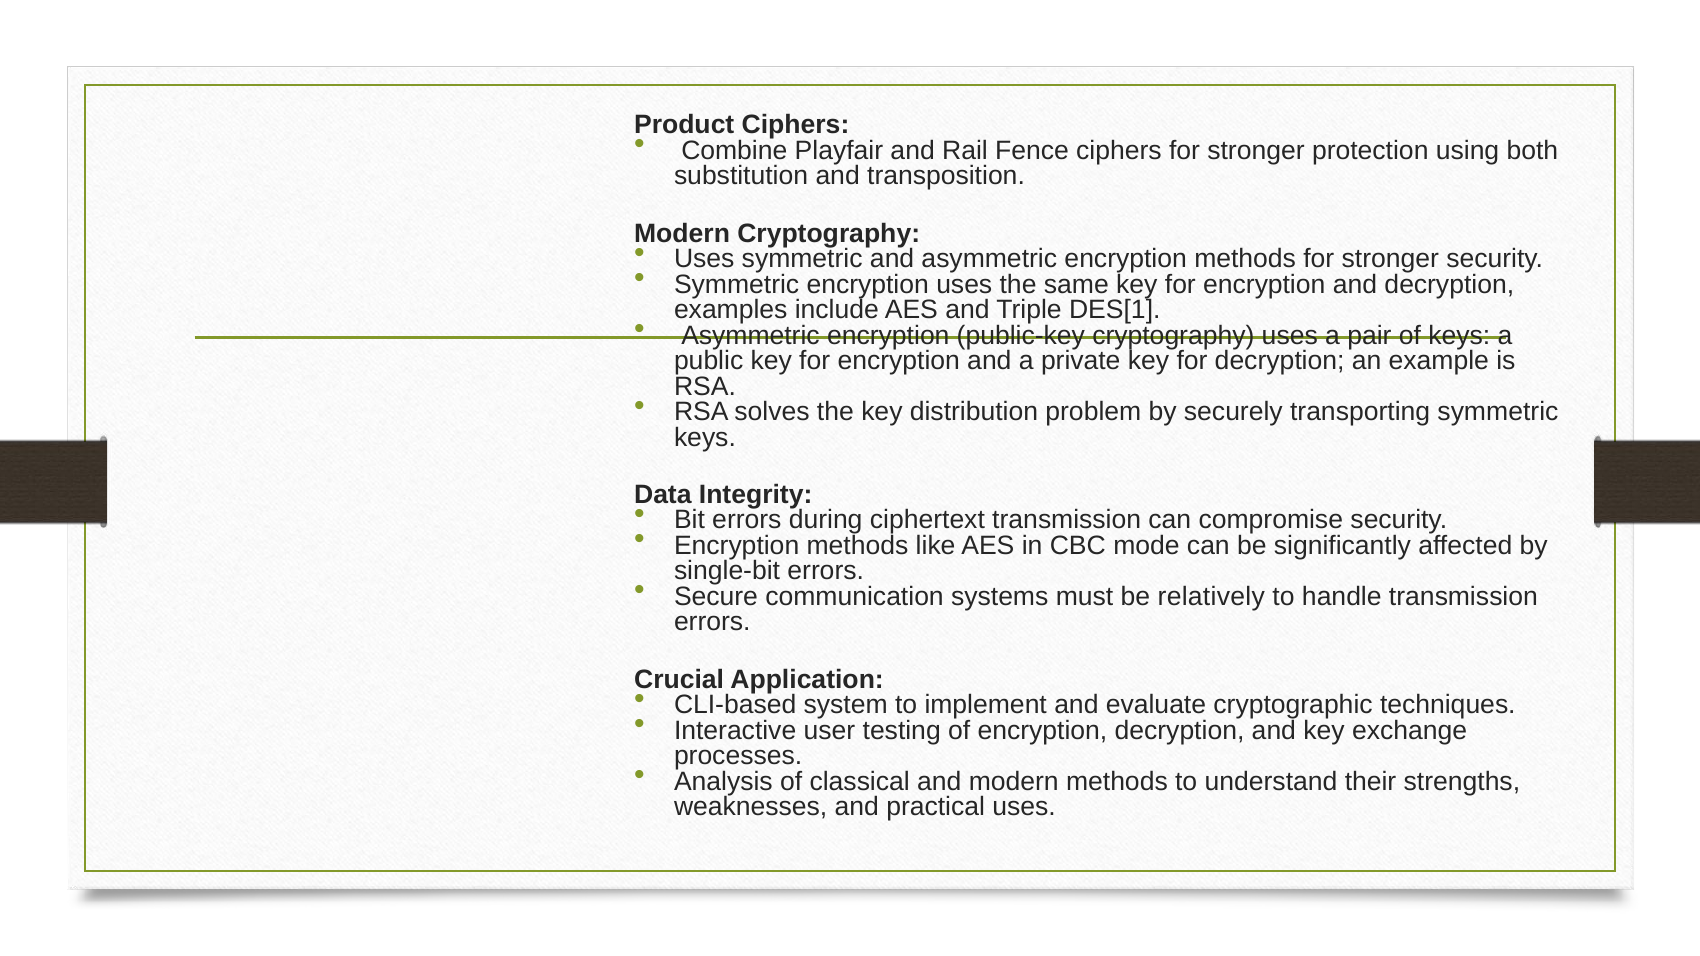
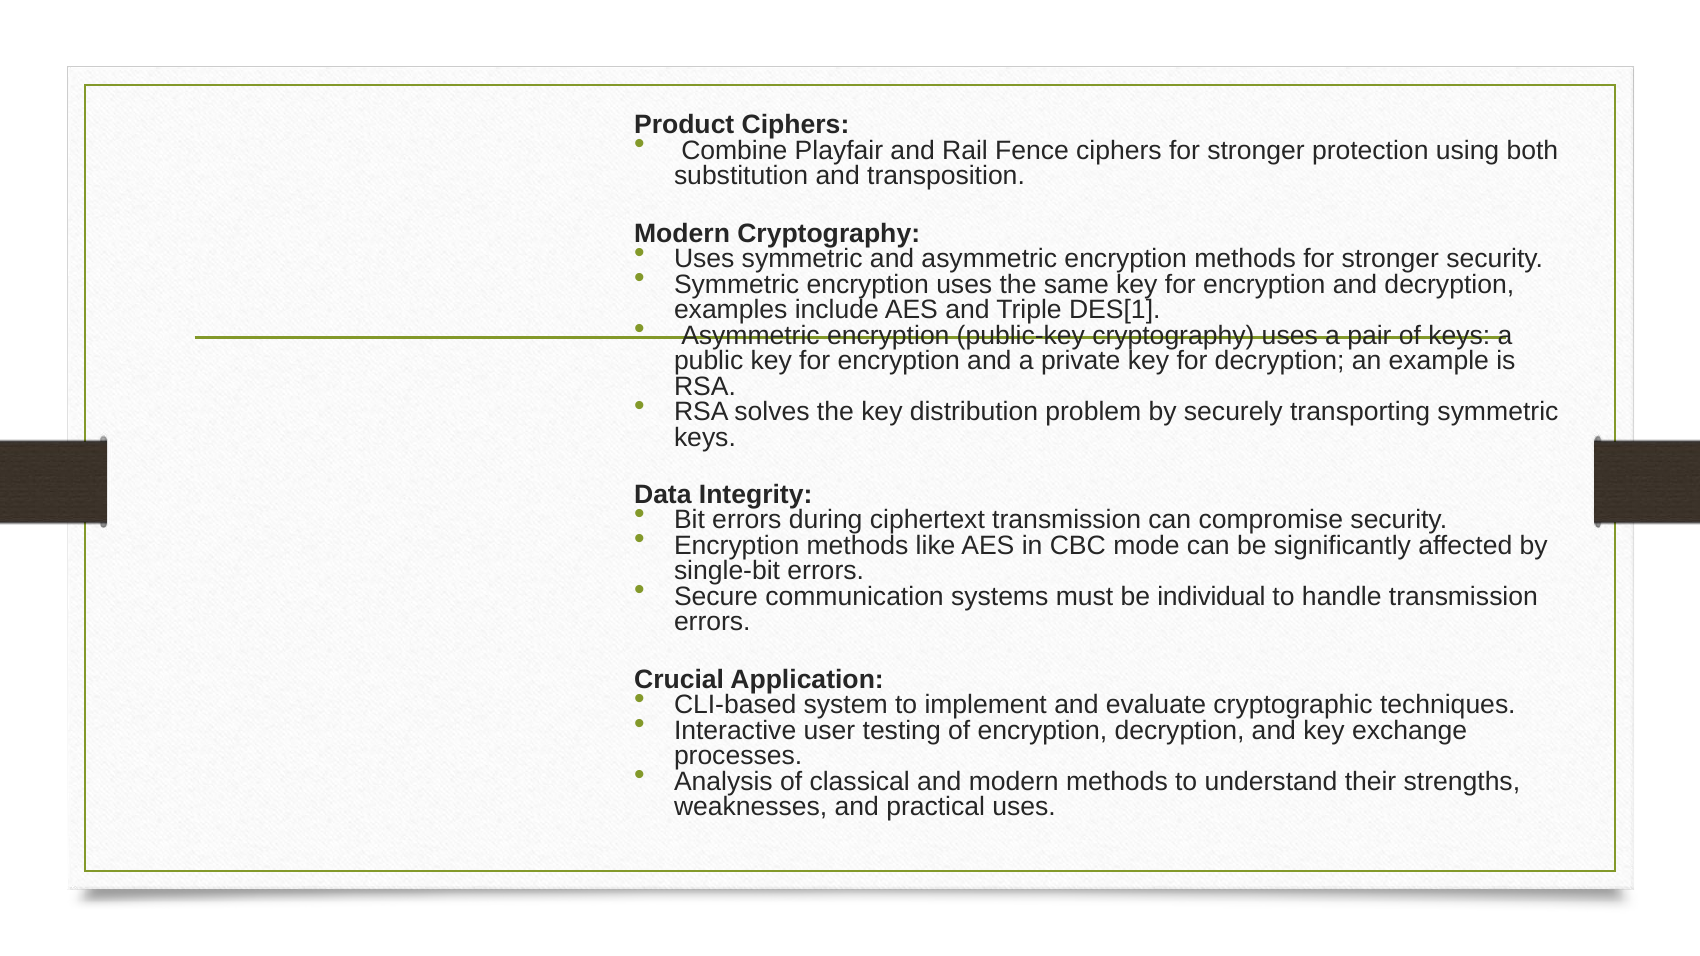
relatively: relatively -> individual
